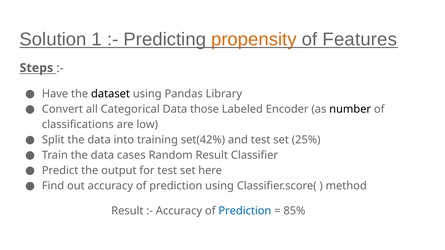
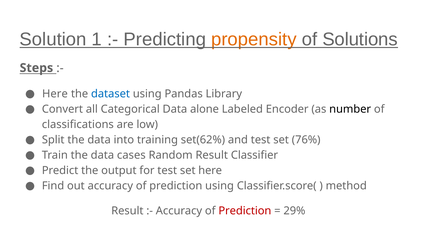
Features: Features -> Solutions
Have at (55, 94): Have -> Here
dataset colour: black -> blue
those: those -> alone
set(42%: set(42% -> set(62%
25%: 25% -> 76%
Prediction at (245, 211) colour: blue -> red
85%: 85% -> 29%
